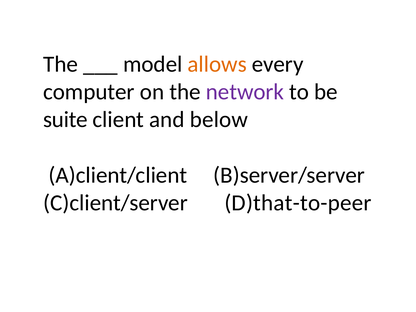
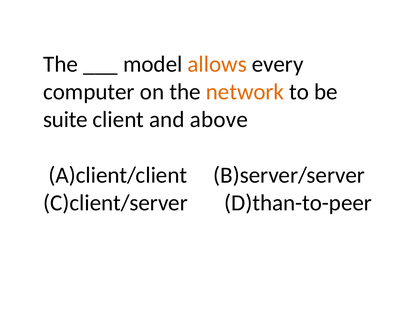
network colour: purple -> orange
below: below -> above
D)that-to-peer: D)that-to-peer -> D)than-to-peer
